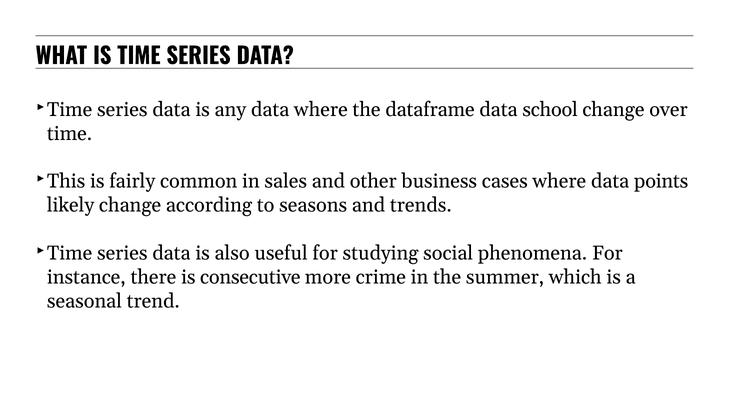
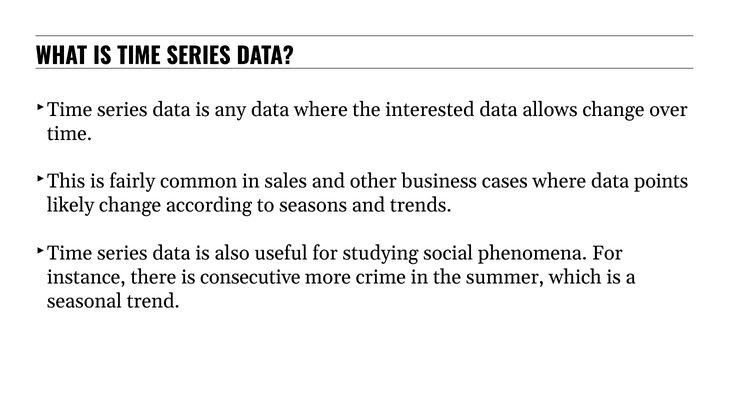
dataframe: dataframe -> interested
school: school -> allows
